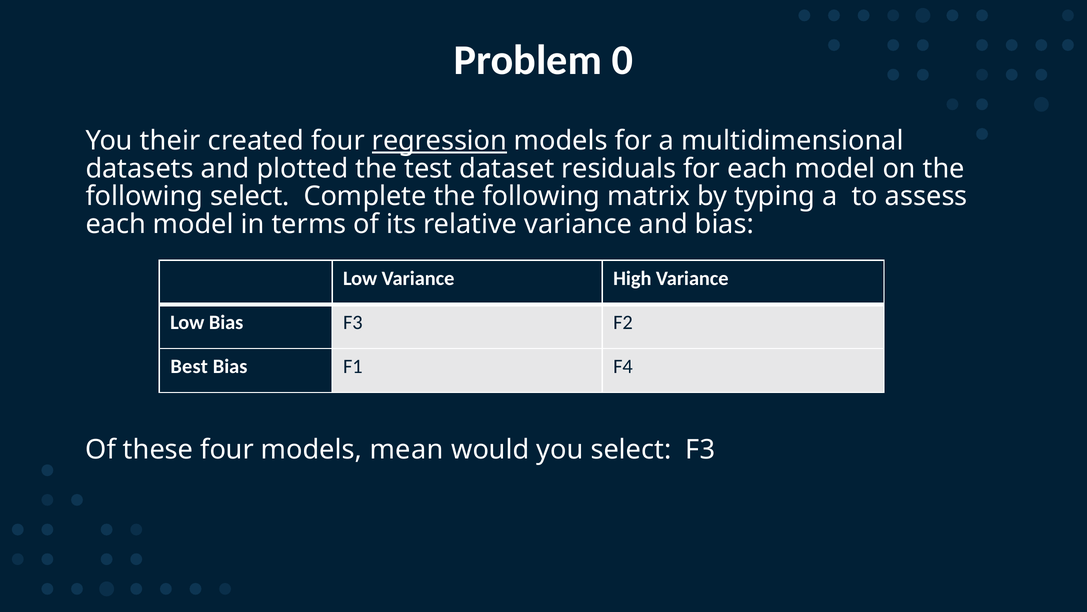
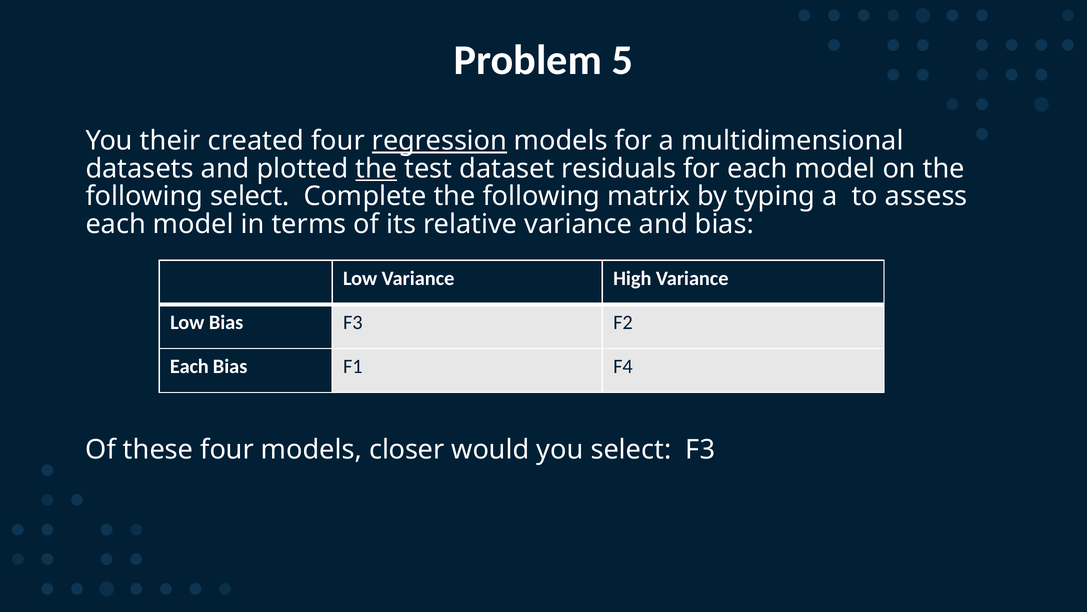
0: 0 -> 5
the at (376, 168) underline: none -> present
Best at (189, 366): Best -> Each
mean: mean -> closer
